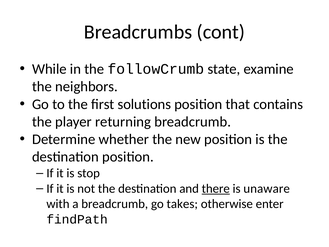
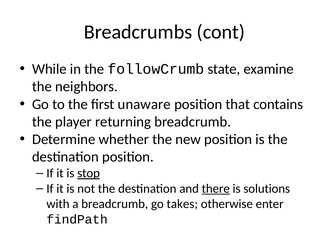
solutions: solutions -> unaware
stop underline: none -> present
unaware: unaware -> solutions
